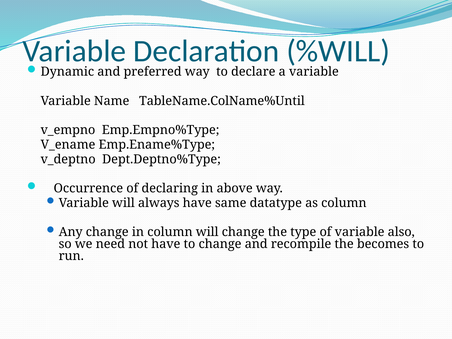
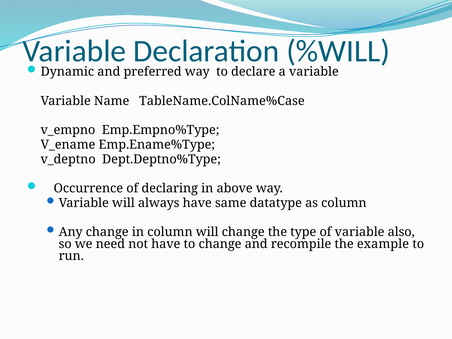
TableName.ColName%Until: TableName.ColName%Until -> TableName.ColName%Case
becomes: becomes -> example
